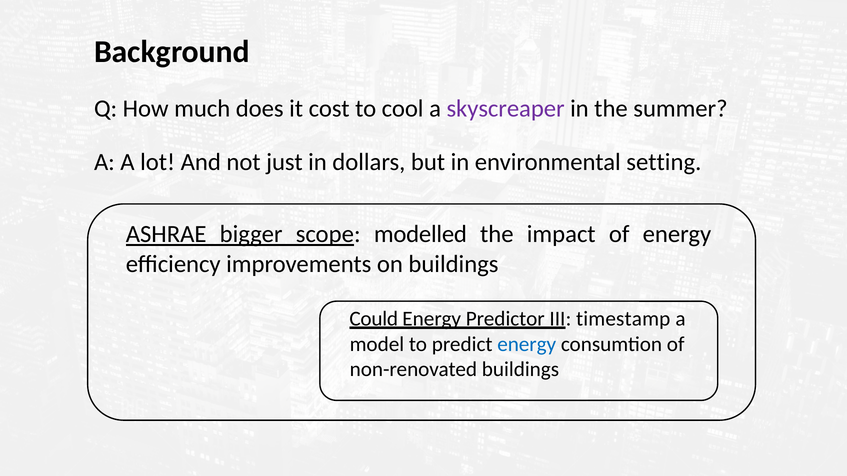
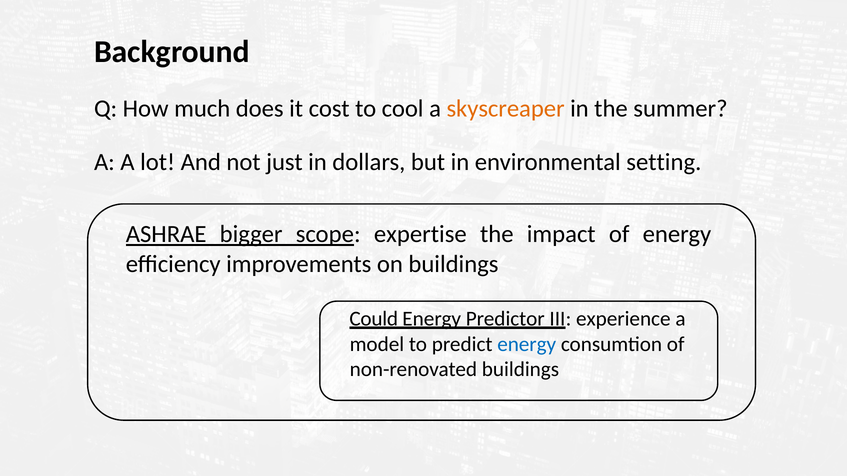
skyscreaper colour: purple -> orange
modelled: modelled -> expertise
timestamp: timestamp -> experience
